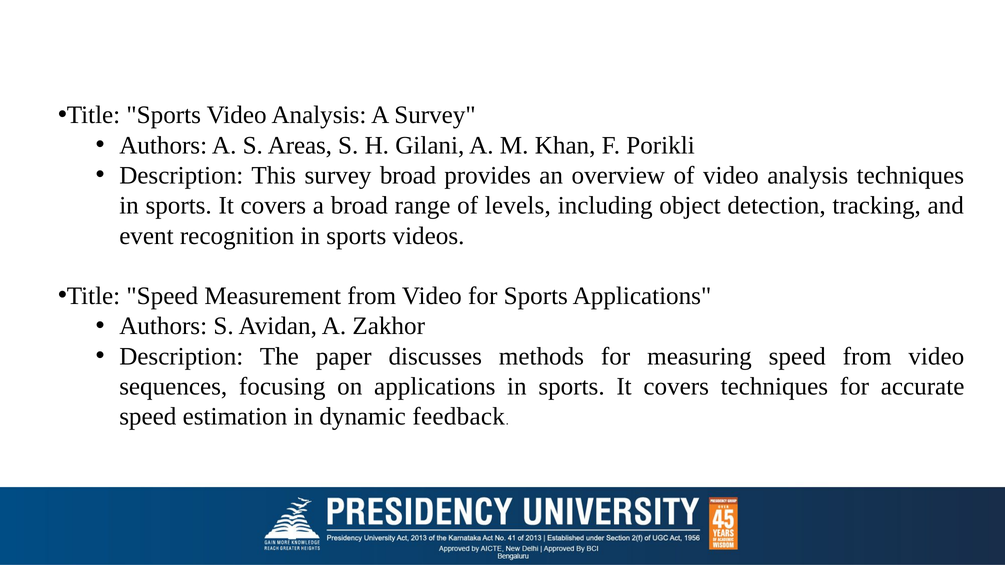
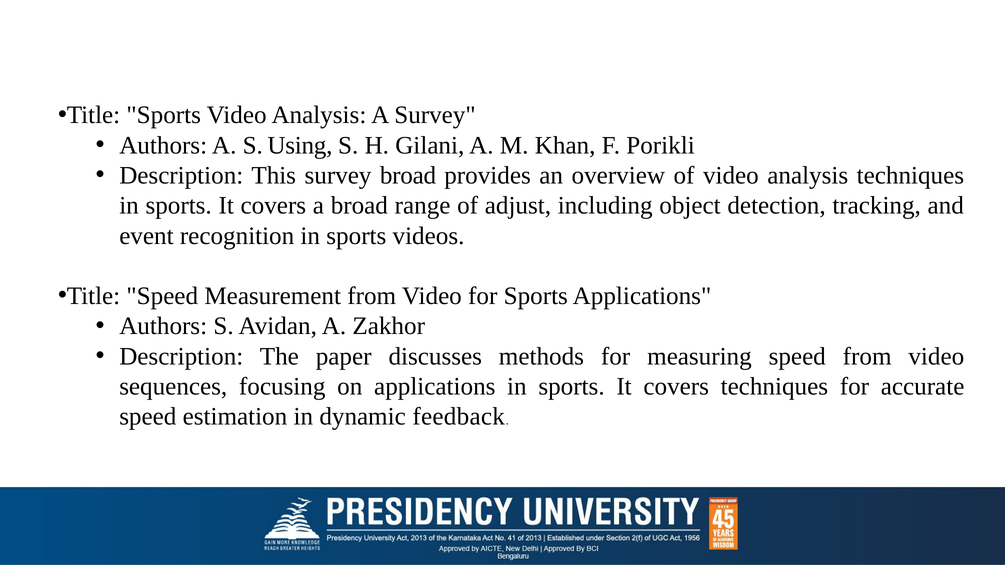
Areas: Areas -> Using
levels: levels -> adjust
